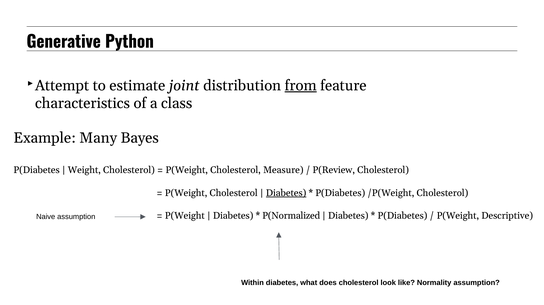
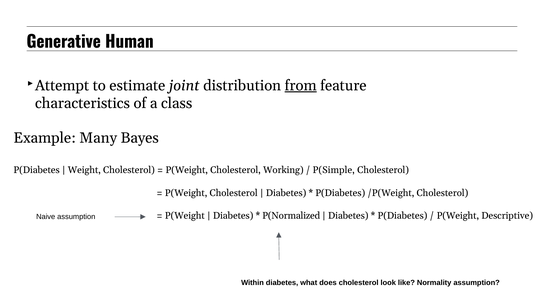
Python: Python -> Human
Measure: Measure -> Working
P(Review: P(Review -> P(Simple
Diabetes at (286, 193) underline: present -> none
